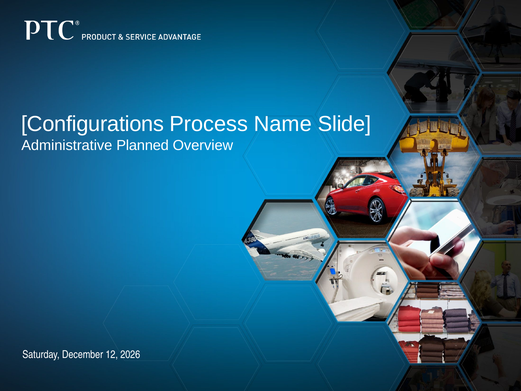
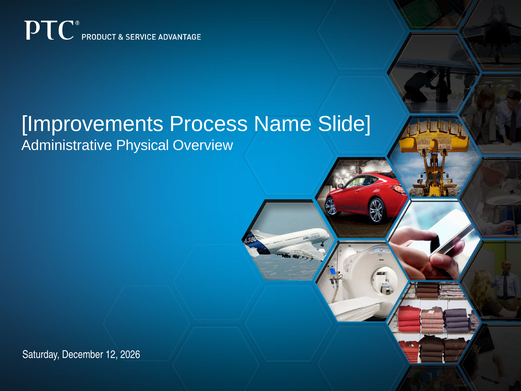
Configurations: Configurations -> Improvements
Planned: Planned -> Physical
